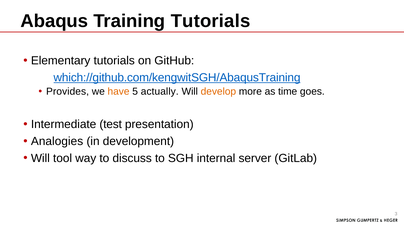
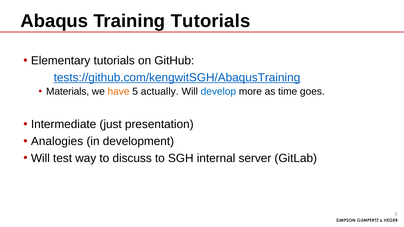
which://github.com/kengwitSGH/AbaqusTraining: which://github.com/kengwitSGH/AbaqusTraining -> tests://github.com/kengwitSGH/AbaqusTraining
Provides: Provides -> Materials
develop colour: orange -> blue
test: test -> just
tool: tool -> test
